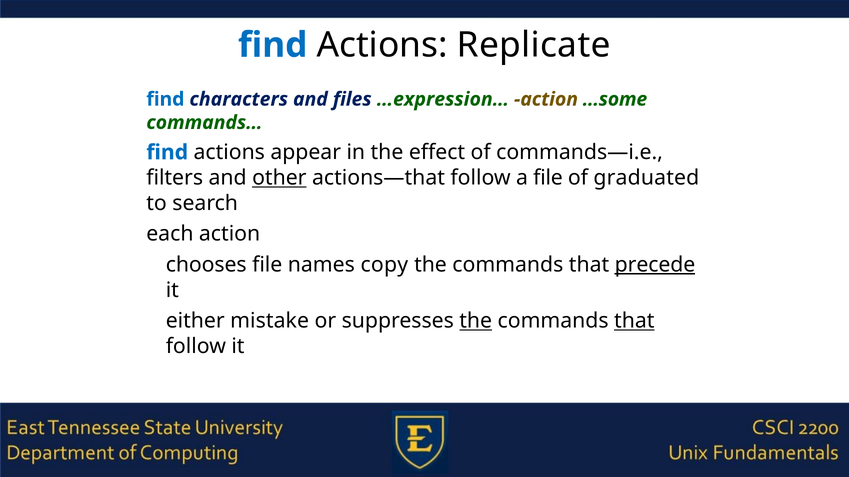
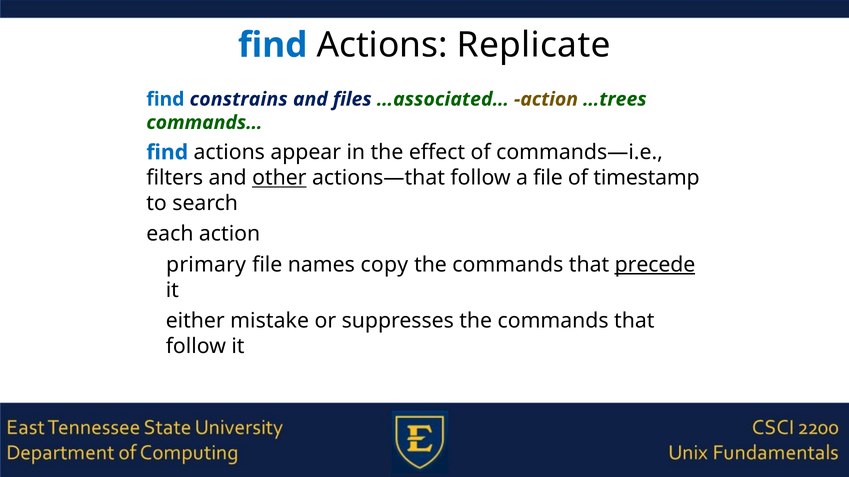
characters: characters -> constrains
…expression…: …expression… -> …associated…
…some: …some -> …trees
graduated: graduated -> timestamp
chooses: chooses -> primary
the at (476, 321) underline: present -> none
that at (634, 321) underline: present -> none
